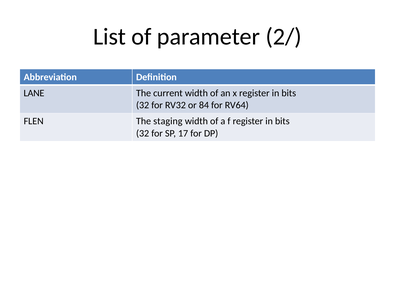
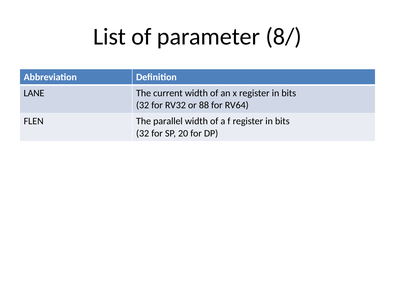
2/: 2/ -> 8/
84: 84 -> 88
staging: staging -> parallel
17: 17 -> 20
